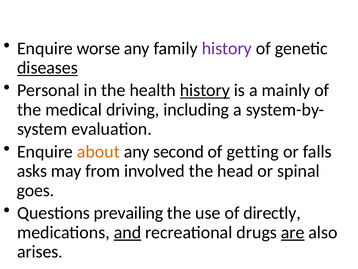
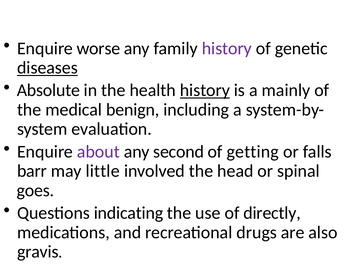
Personal: Personal -> Absolute
driving: driving -> benign
about colour: orange -> purple
asks: asks -> barr
from: from -> little
prevailing: prevailing -> indicating
and underline: present -> none
are underline: present -> none
arises: arises -> gravis
